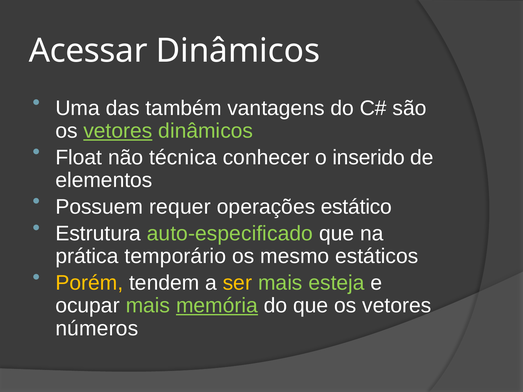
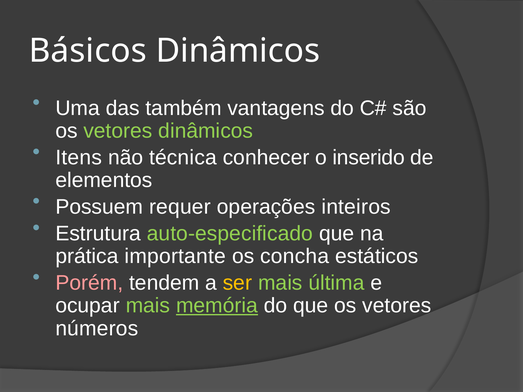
Acessar: Acessar -> Básicos
vetores at (118, 131) underline: present -> none
Float: Float -> Itens
estático: estático -> inteiros
temporário: temporário -> importante
mesmo: mesmo -> concha
Porém colour: yellow -> pink
esteja: esteja -> última
